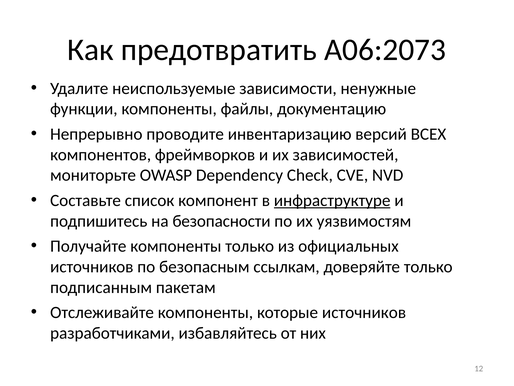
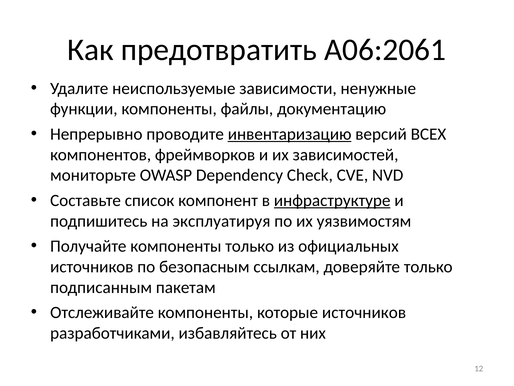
A06:2073: A06:2073 -> A06:2061
инвентаризацию underline: none -> present
безопасности: безопасности -> эксплуатируя
